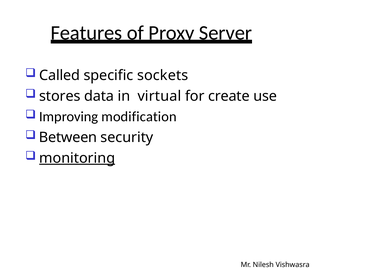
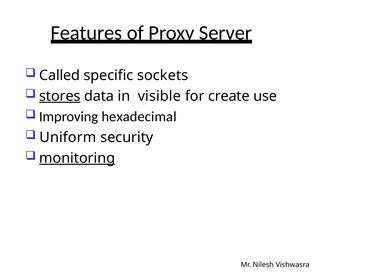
stores underline: none -> present
virtual: virtual -> visible
modification: modification -> hexadecimal
Between: Between -> Uniform
